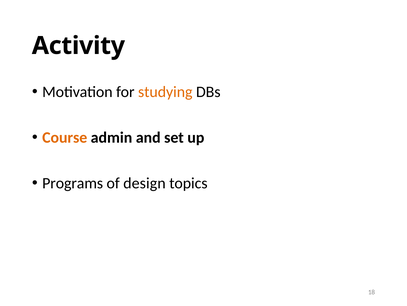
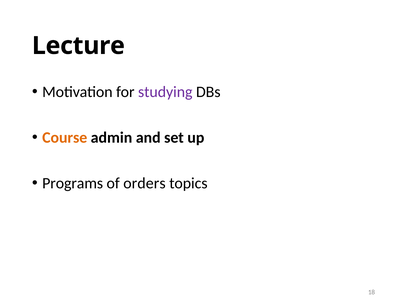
Activity: Activity -> Lecture
studying colour: orange -> purple
design: design -> orders
